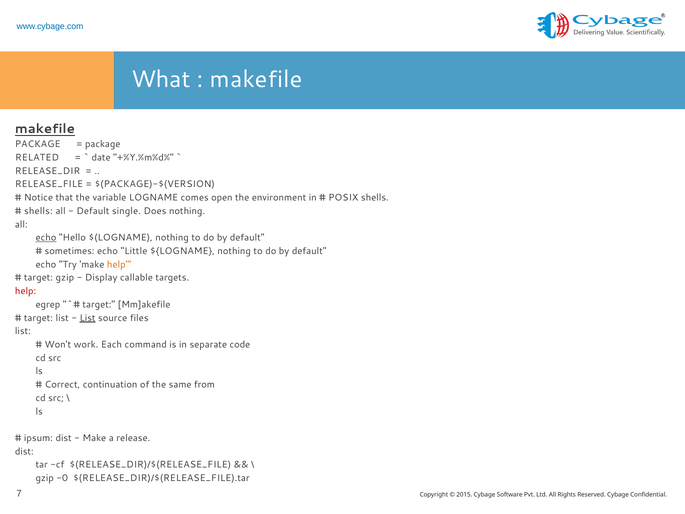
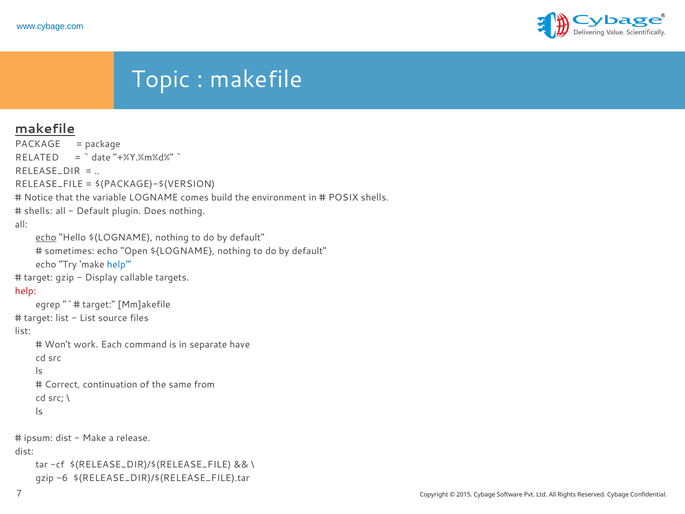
What: What -> Topic
open: open -> build
single: single -> plugin
Little: Little -> Open
help at (119, 264) colour: orange -> blue
List at (88, 318) underline: present -> none
code: code -> have
-0: -0 -> -6
